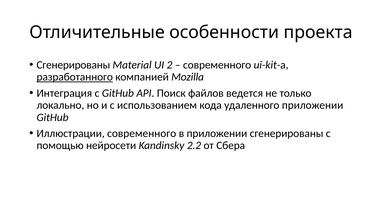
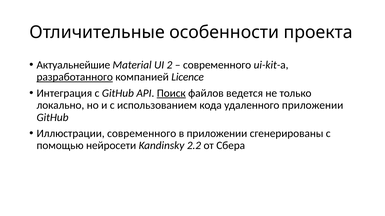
Сгенерированы at (73, 65): Сгенерированы -> Актуальнейшие
Mozilla: Mozilla -> Licence
Поиск underline: none -> present
